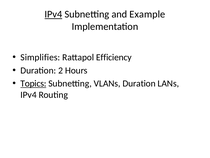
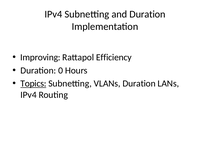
IPv4 at (53, 14) underline: present -> none
and Example: Example -> Duration
Simplifies: Simplifies -> Improving
2: 2 -> 0
